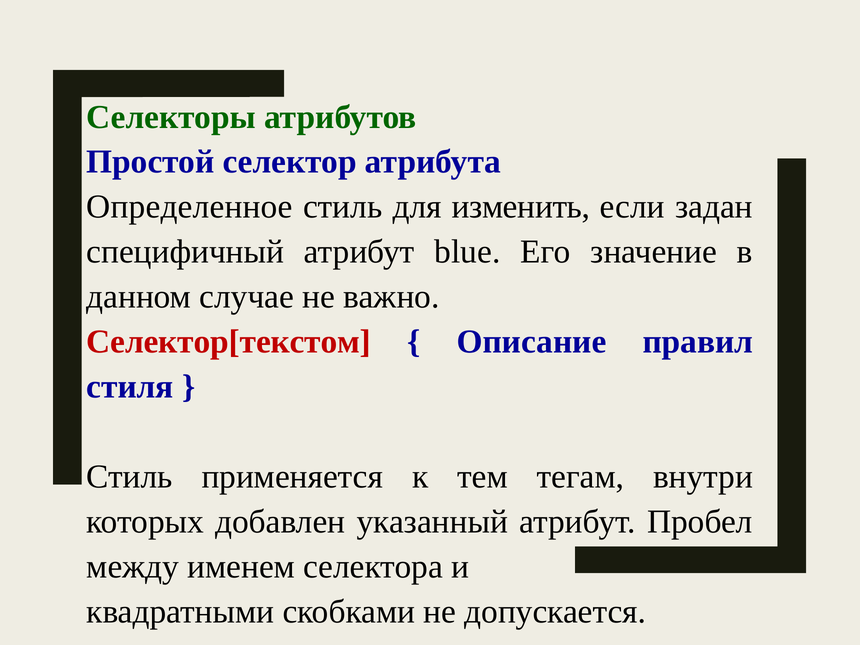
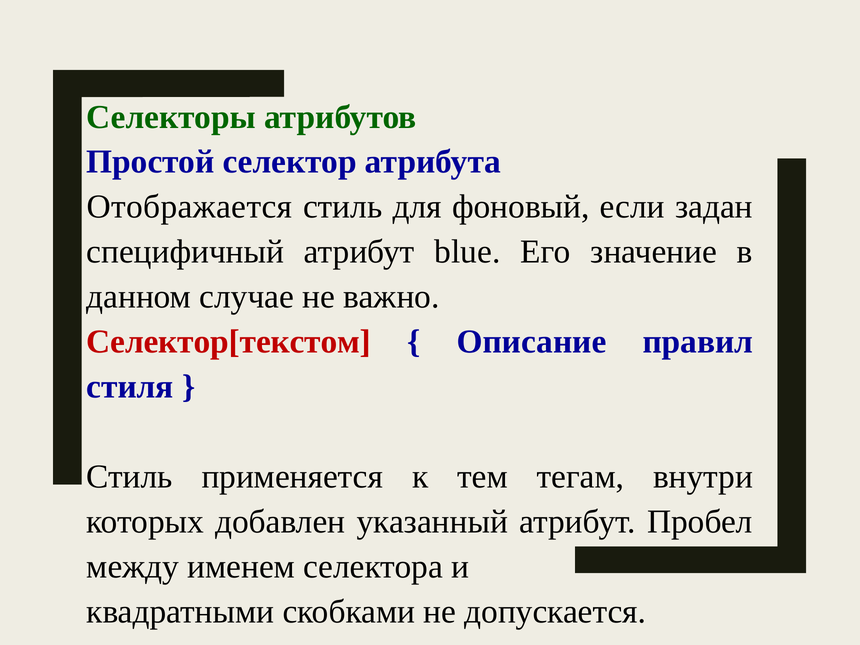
Определенное: Определенное -> Отображается
изменить: изменить -> фоновый
